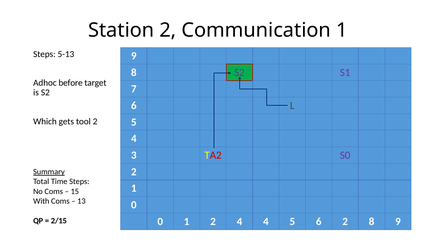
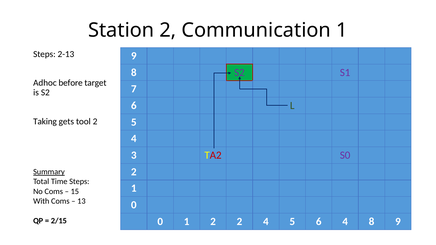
5-13: 5-13 -> 2-13
Which: Which -> Taking
2 4: 4 -> 2
6 2: 2 -> 4
